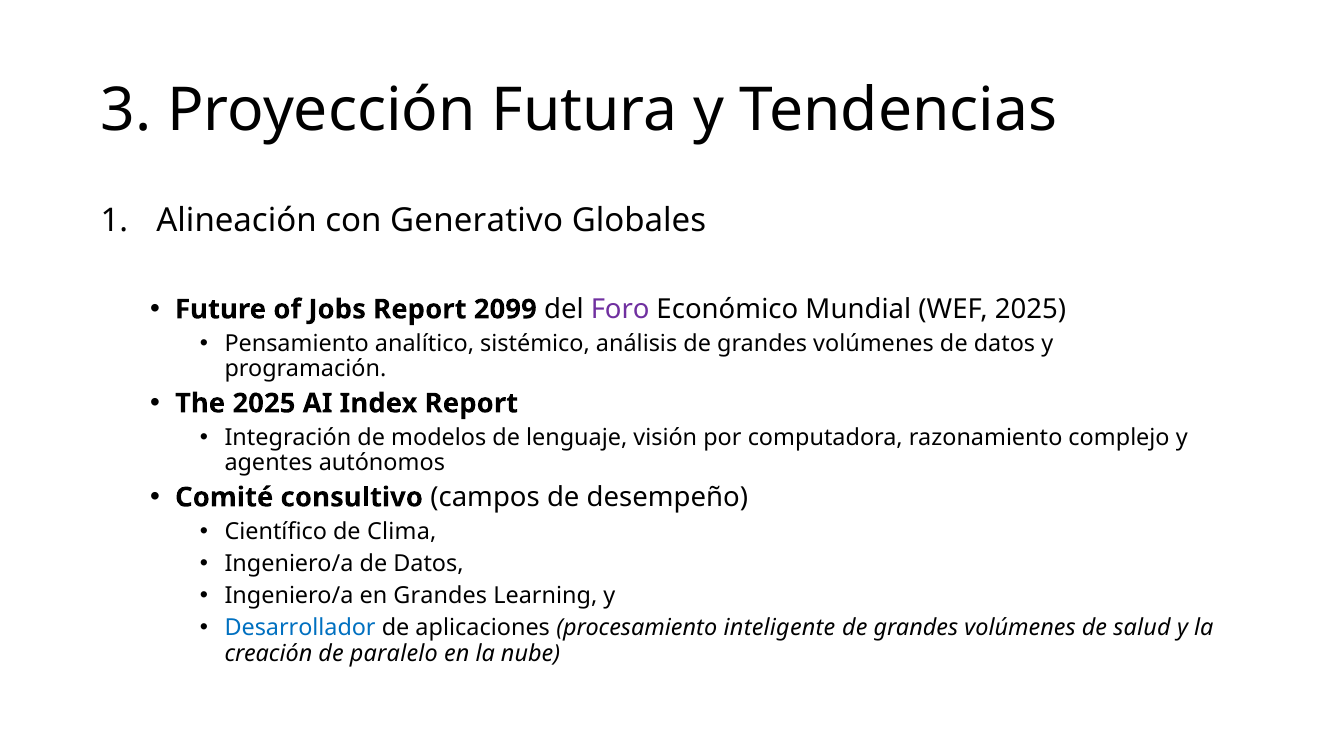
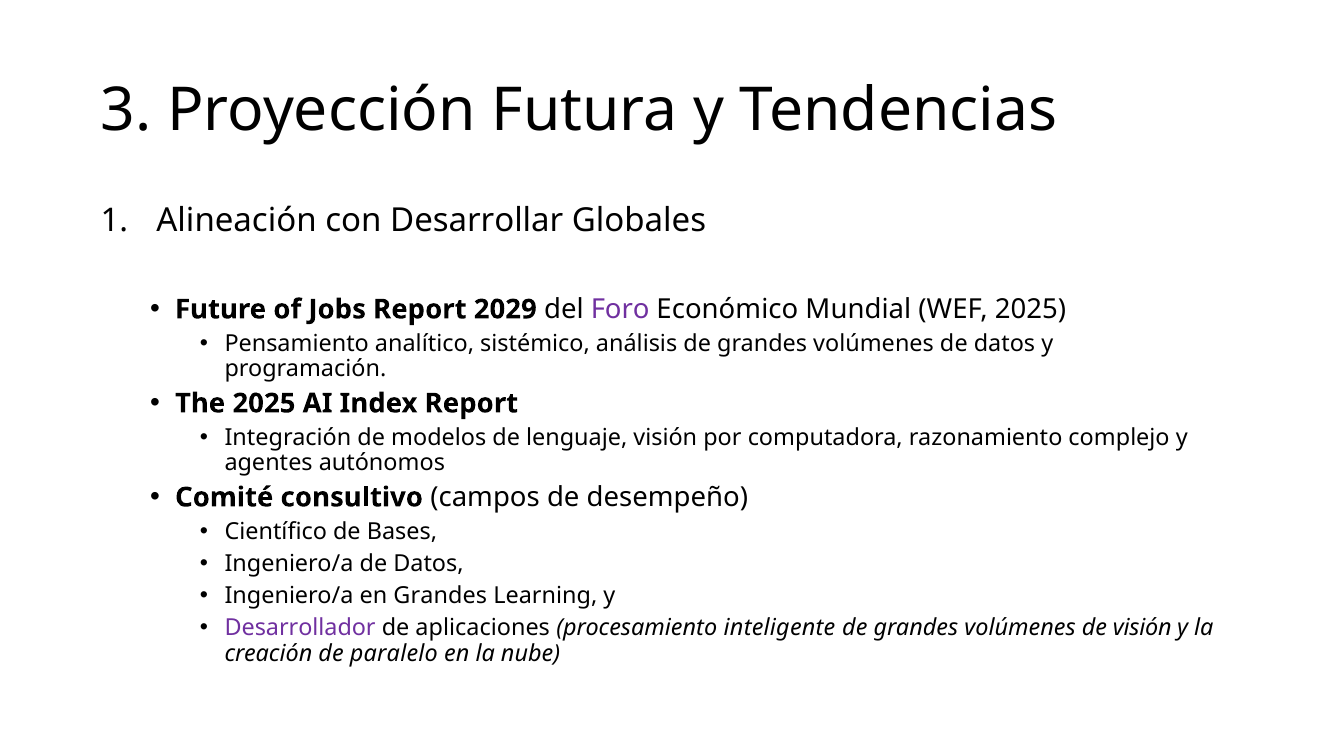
Generativo: Generativo -> Desarrollar
2099: 2099 -> 2029
Clima: Clima -> Bases
Desarrollador colour: blue -> purple
de salud: salud -> visión
